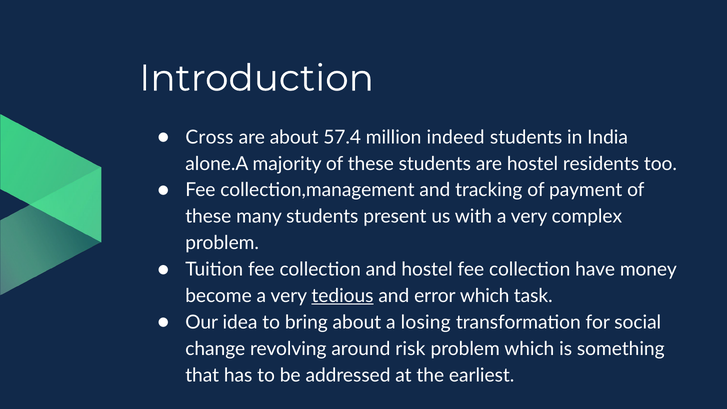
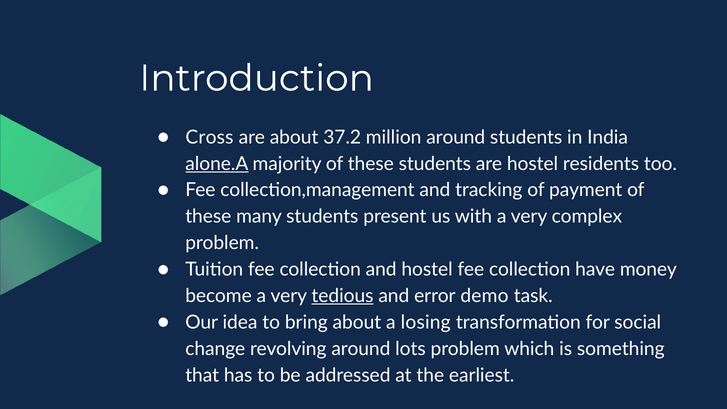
57.4: 57.4 -> 37.2
million indeed: indeed -> around
alone.A underline: none -> present
error which: which -> demo
risk: risk -> lots
